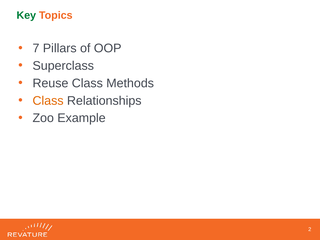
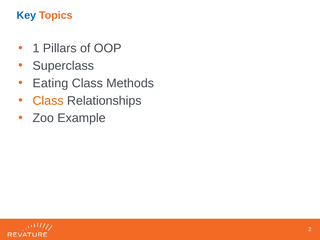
Key colour: green -> blue
7: 7 -> 1
Reuse: Reuse -> Eating
